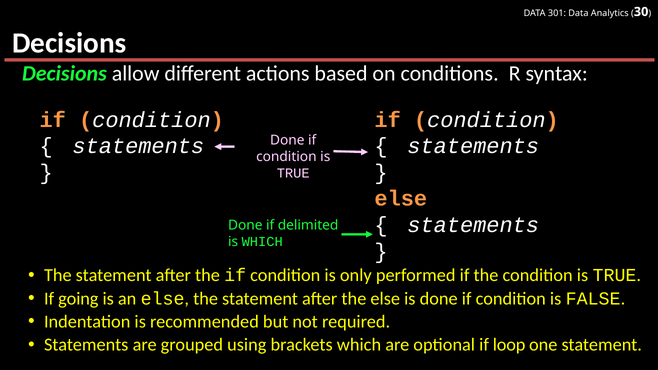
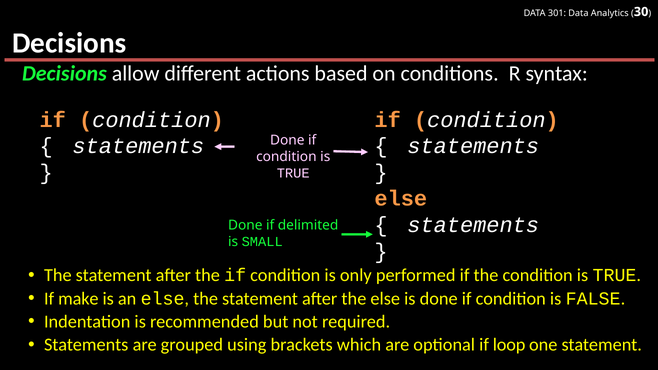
is WHICH: WHICH -> SMALL
going: going -> make
